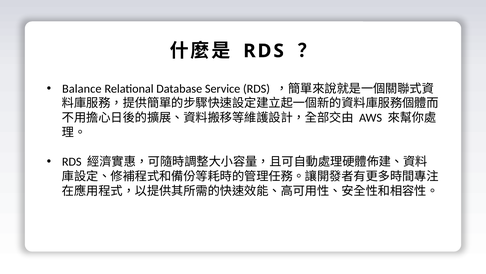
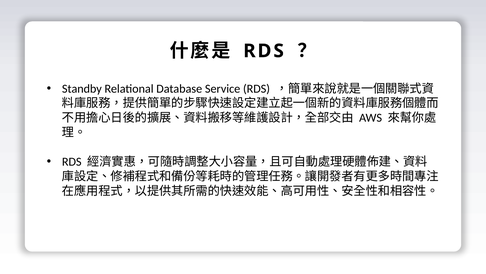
Balance: Balance -> Standby
